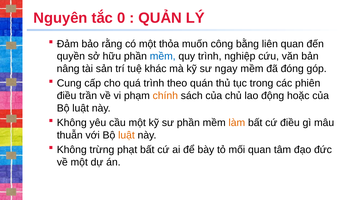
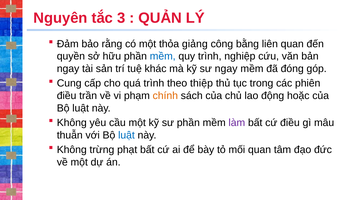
0: 0 -> 3
muốn: muốn -> giảng
nâng at (68, 69): nâng -> ngay
quán: quán -> thiệp
làm colour: orange -> purple
luật at (126, 135) colour: orange -> blue
